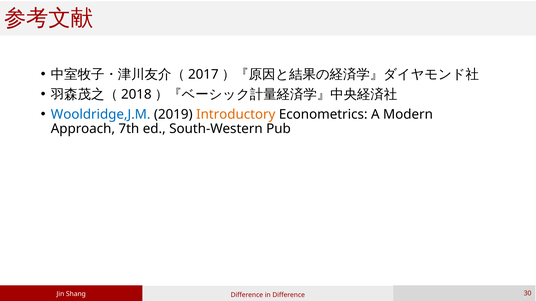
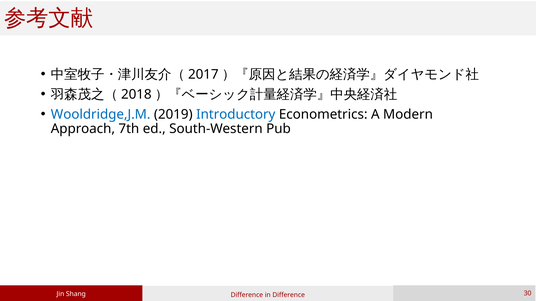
Introductory colour: orange -> blue
